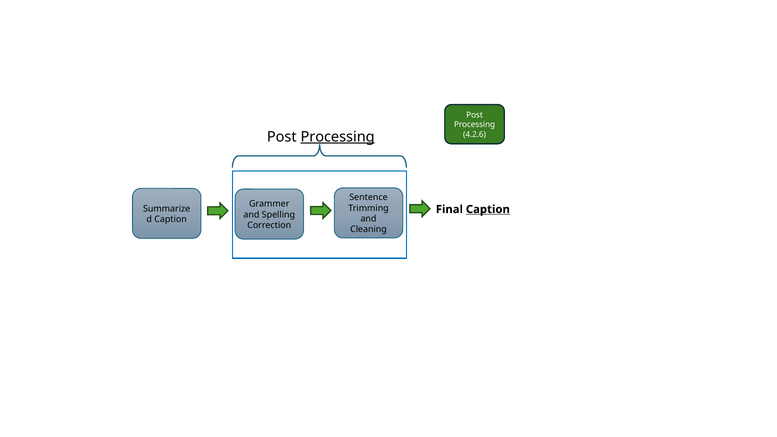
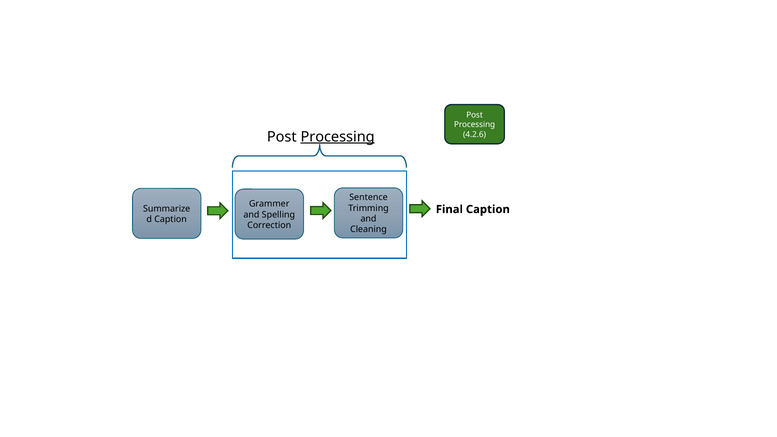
Caption at (488, 209) underline: present -> none
